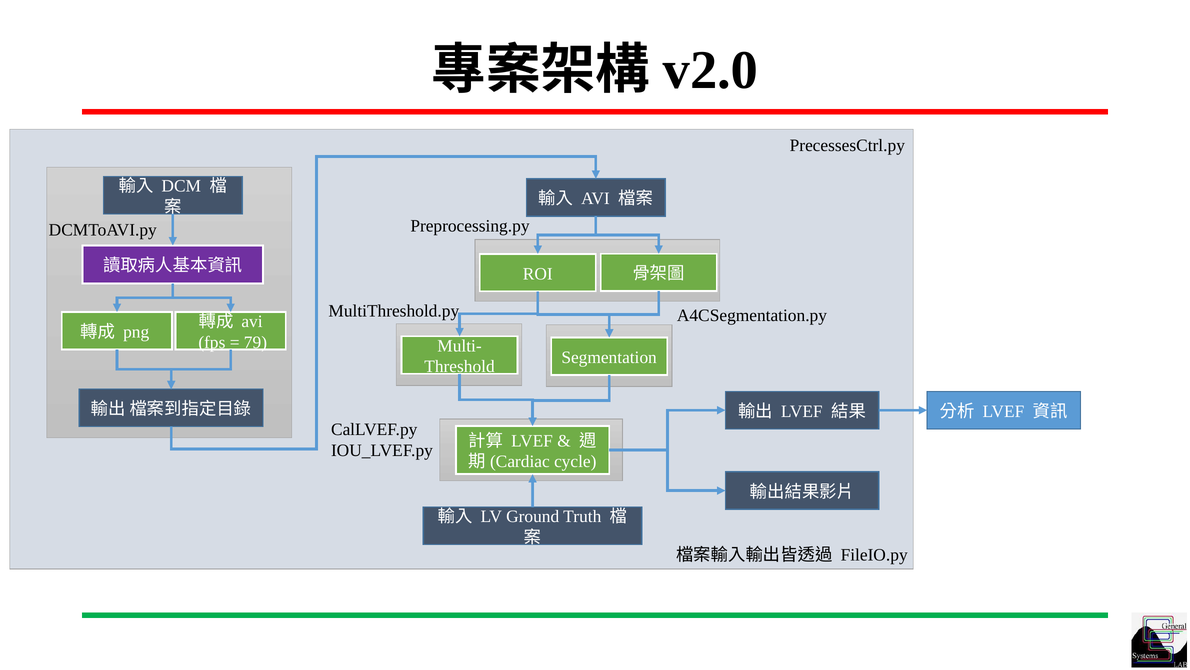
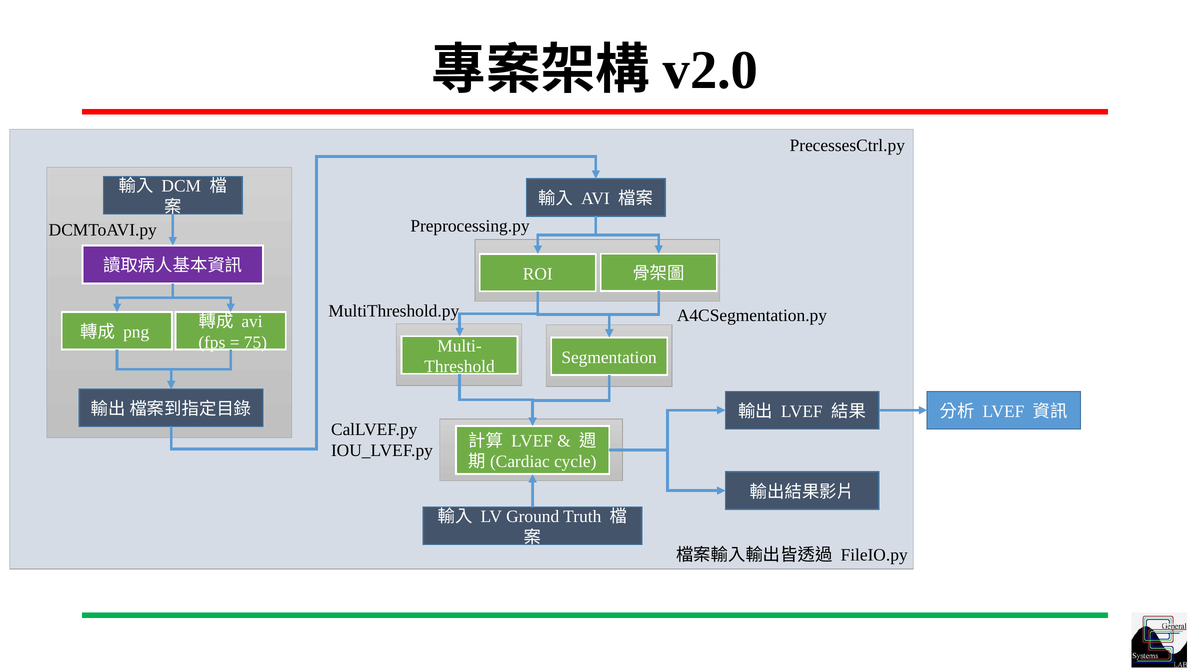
79: 79 -> 75
